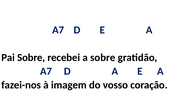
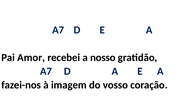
Pai Sobre: Sobre -> Amor
a sobre: sobre -> nosso
